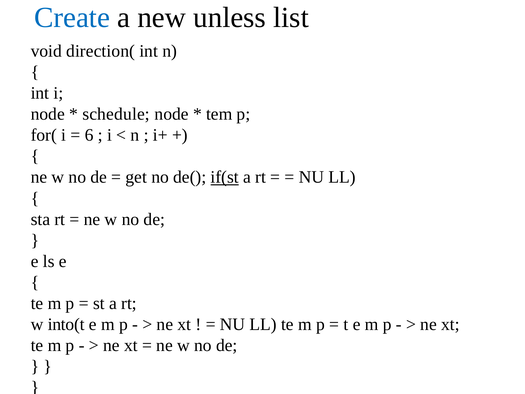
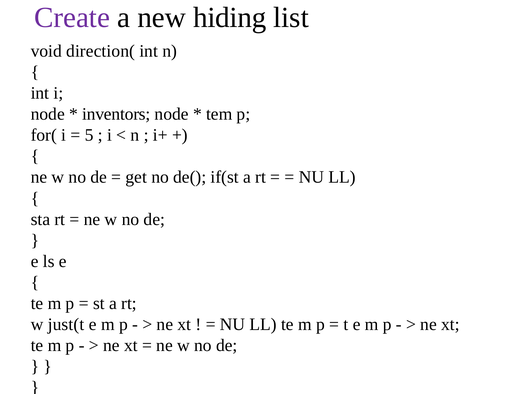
Create colour: blue -> purple
unless: unless -> hiding
schedule: schedule -> inventors
6: 6 -> 5
if(st underline: present -> none
into(t: into(t -> just(t
